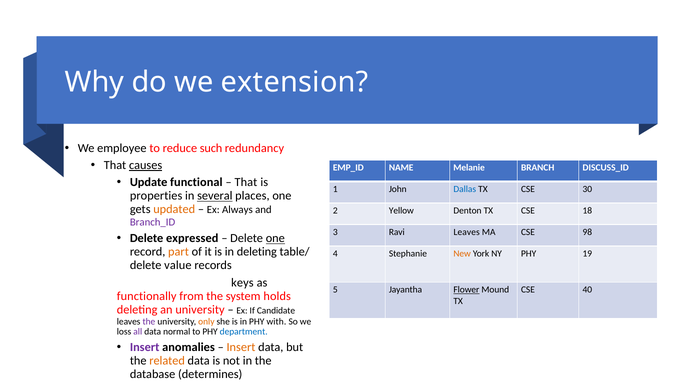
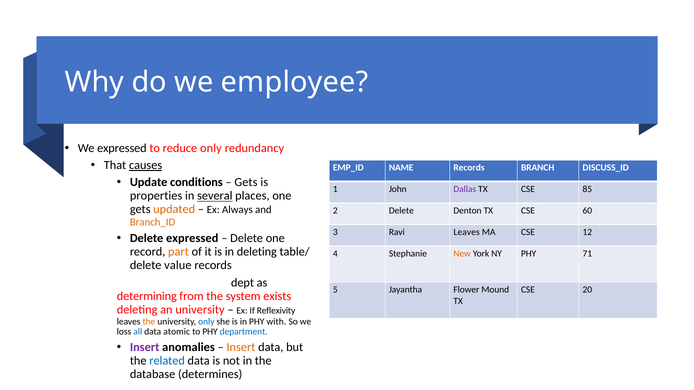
extension: extension -> employee
We employee: employee -> expressed
reduce such: such -> only
NAME Melanie: Melanie -> Records
functional: functional -> conditions
That at (246, 183): That -> Gets
Dallas colour: blue -> purple
30: 30 -> 85
2 Yellow: Yellow -> Delete
18: 18 -> 60
Branch_ID colour: purple -> orange
98: 98 -> 12
one at (275, 239) underline: present -> none
19: 19 -> 71
keys: keys -> dept
Flower underline: present -> none
40: 40 -> 20
functionally: functionally -> determining
holds: holds -> exists
Candidate: Candidate -> Reflexivity
the at (149, 322) colour: purple -> orange
only at (206, 322) colour: orange -> blue
all colour: purple -> blue
normal: normal -> atomic
related colour: orange -> blue
